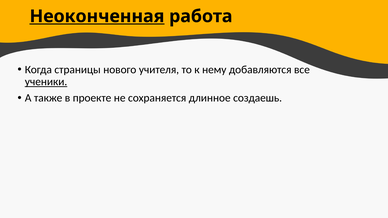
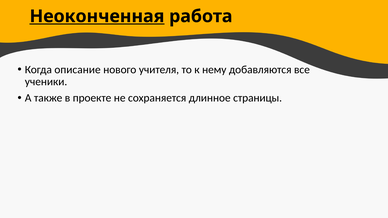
страницы: страницы -> описание
ученики underline: present -> none
создаешь: создаешь -> страницы
